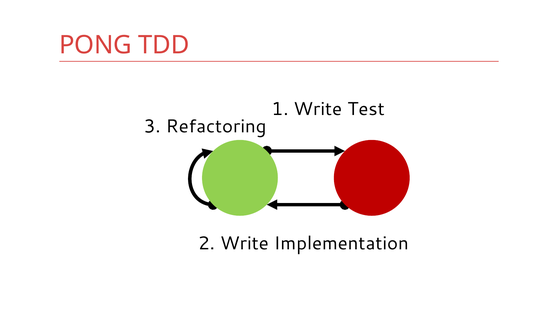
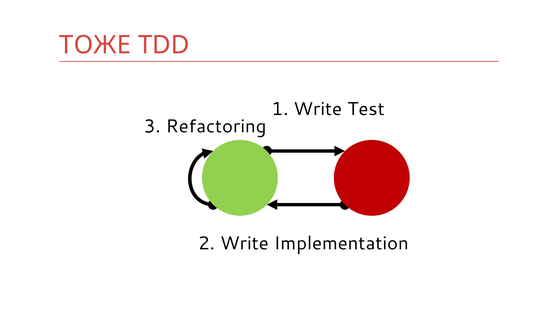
PONG: PONG -> ТОЖЕ
